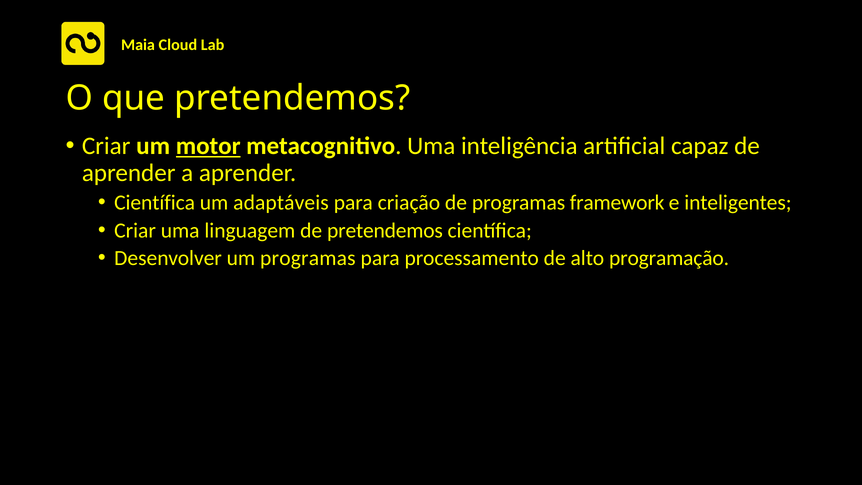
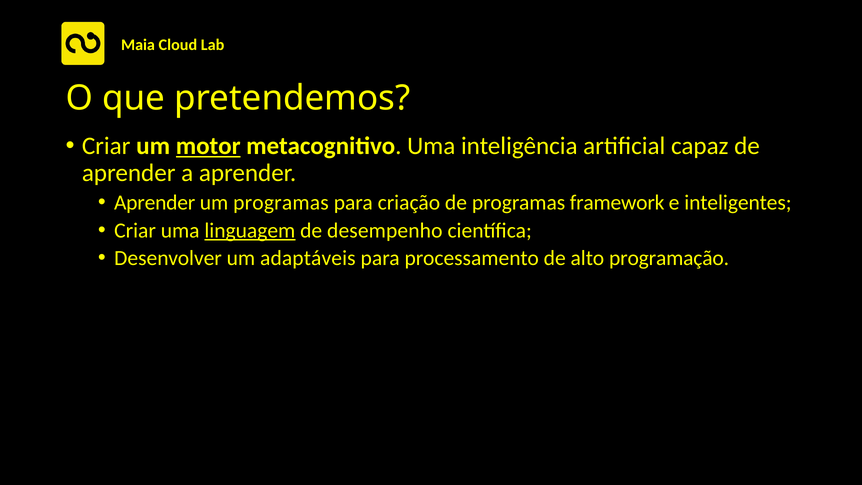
Científica at (155, 203): Científica -> Aprender
um adaptáveis: adaptáveis -> programas
linguagem underline: none -> present
de pretendemos: pretendemos -> desempenho
um programas: programas -> adaptáveis
